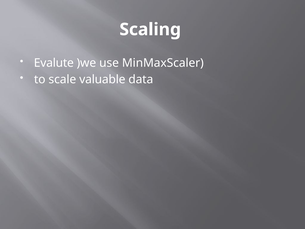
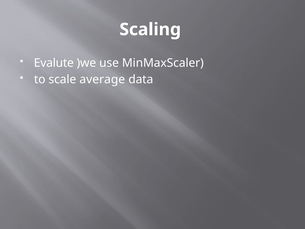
valuable: valuable -> average
